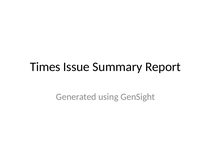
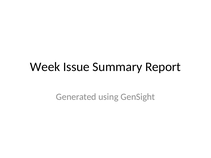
Times: Times -> Week
